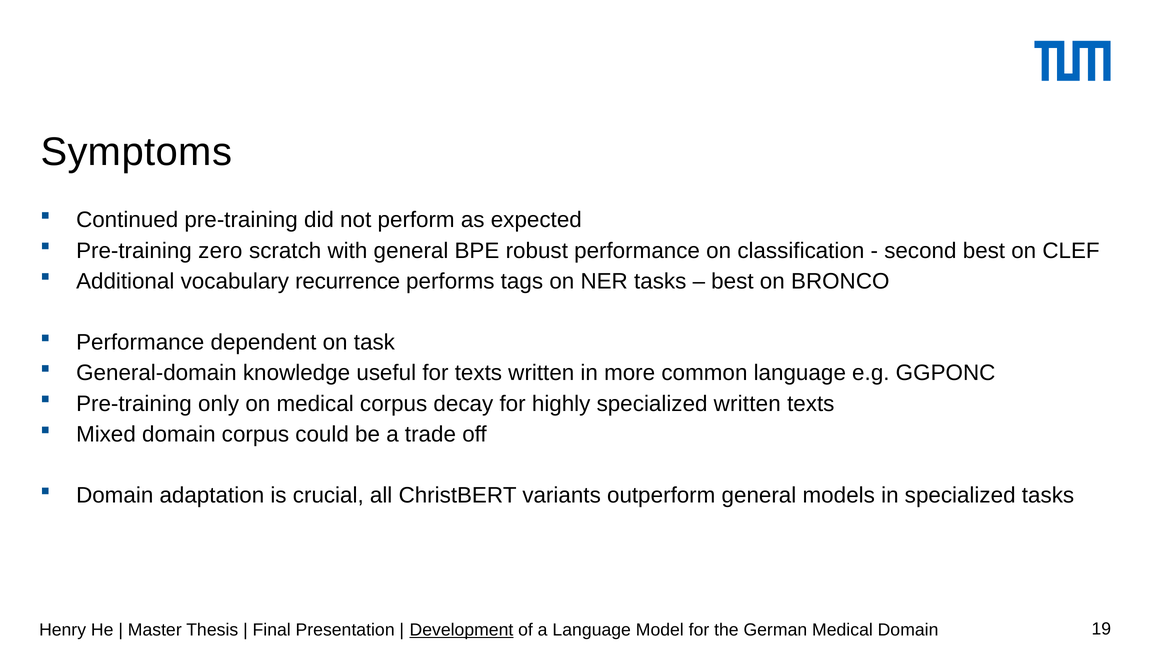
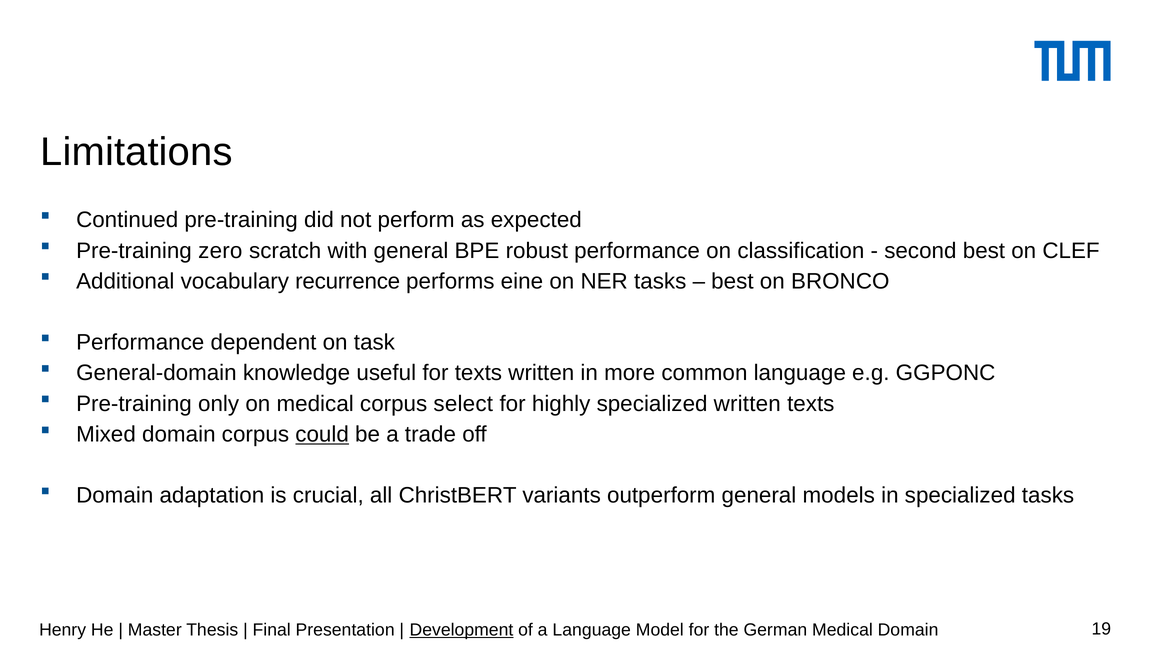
Symptoms: Symptoms -> Limitations
tags: tags -> eine
decay: decay -> select
could underline: none -> present
